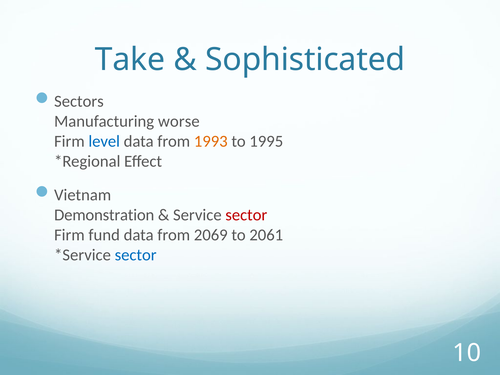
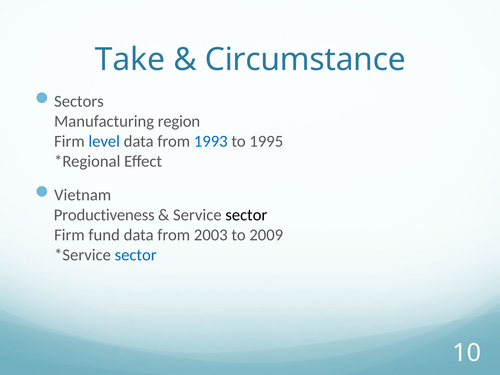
Sophisticated: Sophisticated -> Circumstance
worse: worse -> region
1993 colour: orange -> blue
Demonstration: Demonstration -> Productiveness
sector at (246, 215) colour: red -> black
2069: 2069 -> 2003
2061: 2061 -> 2009
